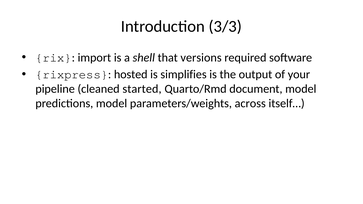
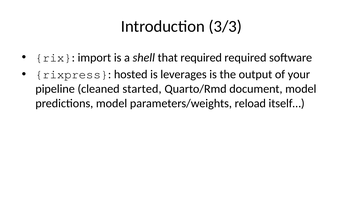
that versions: versions -> required
simplifies: simplifies -> leverages
across: across -> reload
